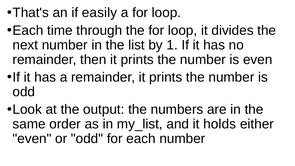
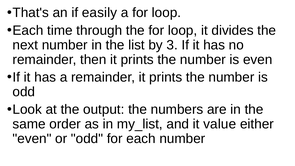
1: 1 -> 3
holds: holds -> value
